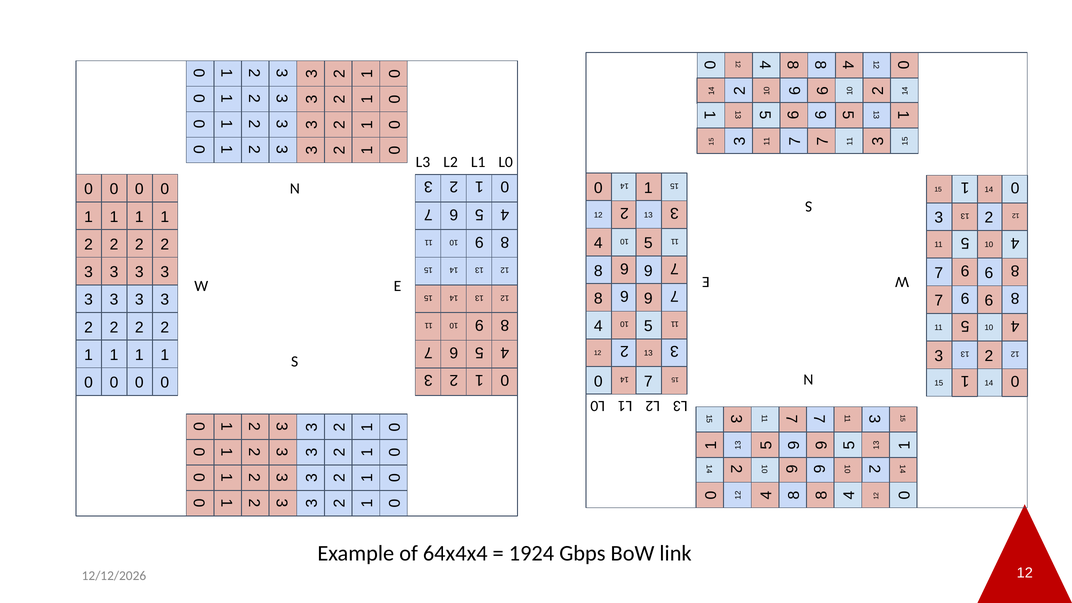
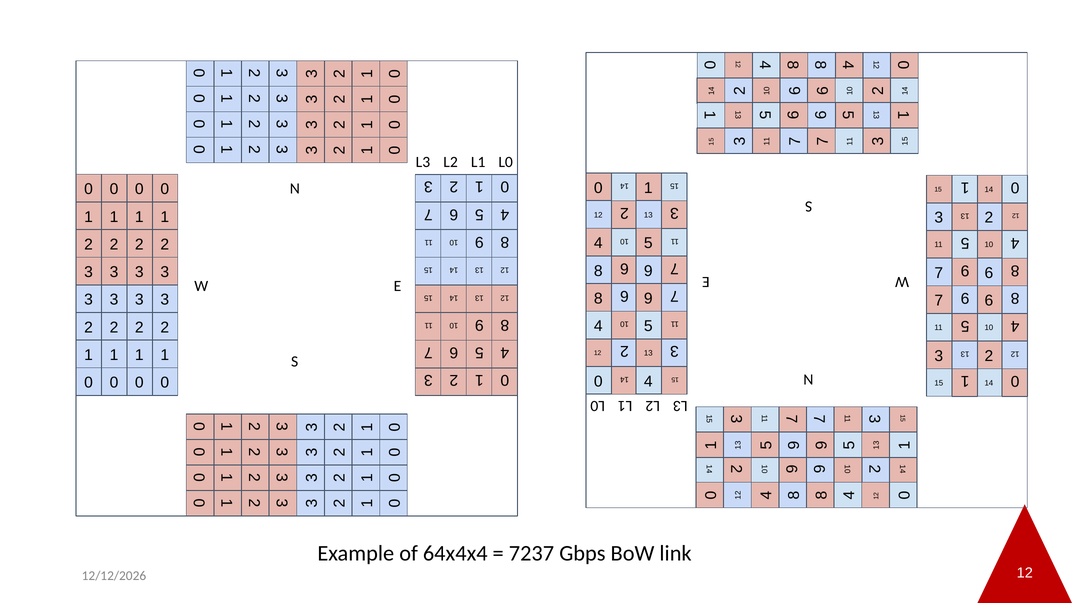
4 7: 7 -> 4
1924: 1924 -> 7237
